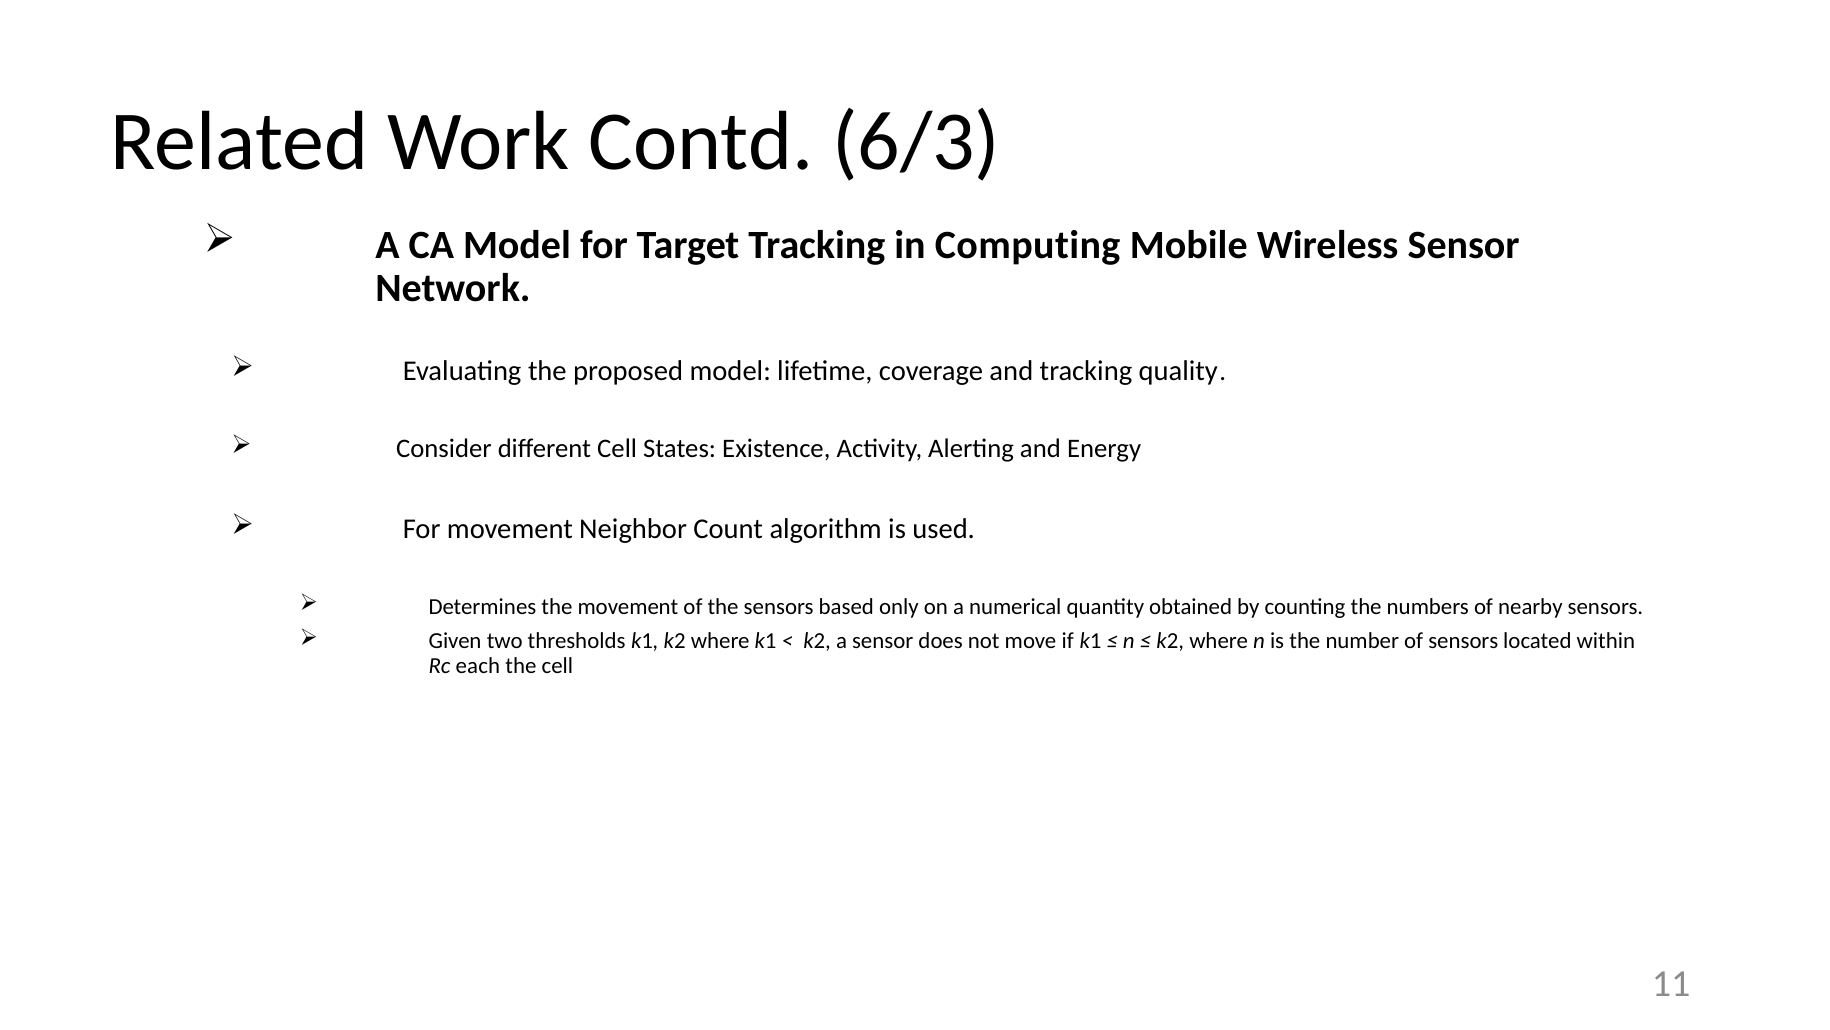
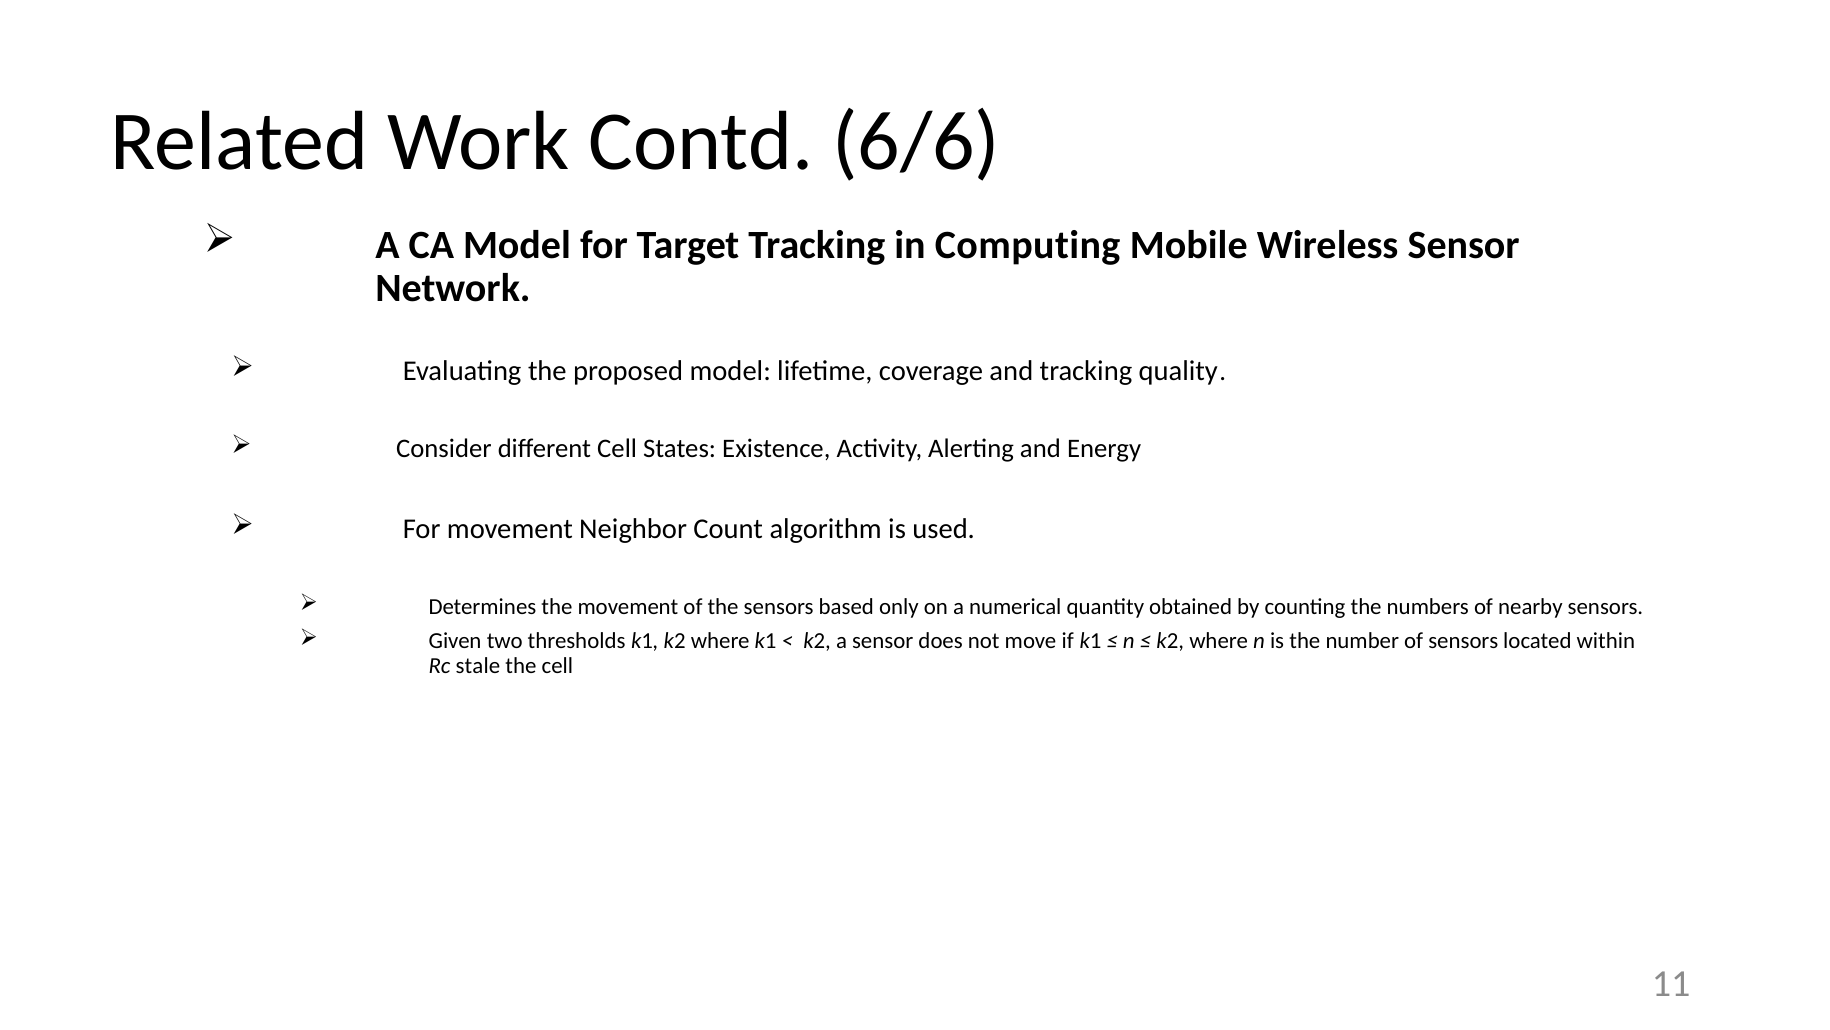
6/3: 6/3 -> 6/6
each: each -> stale
